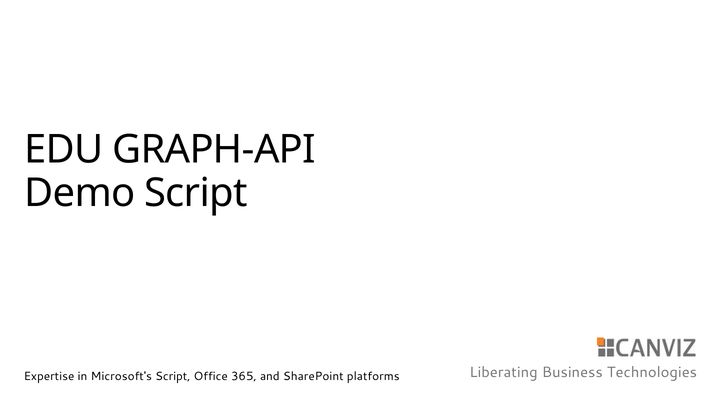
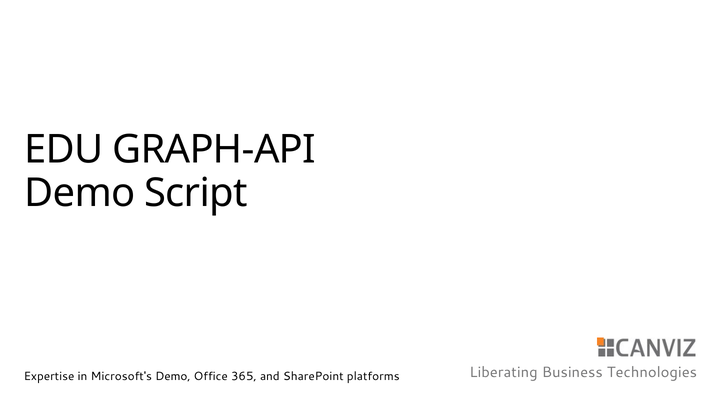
Microsoft's Script: Script -> Demo
